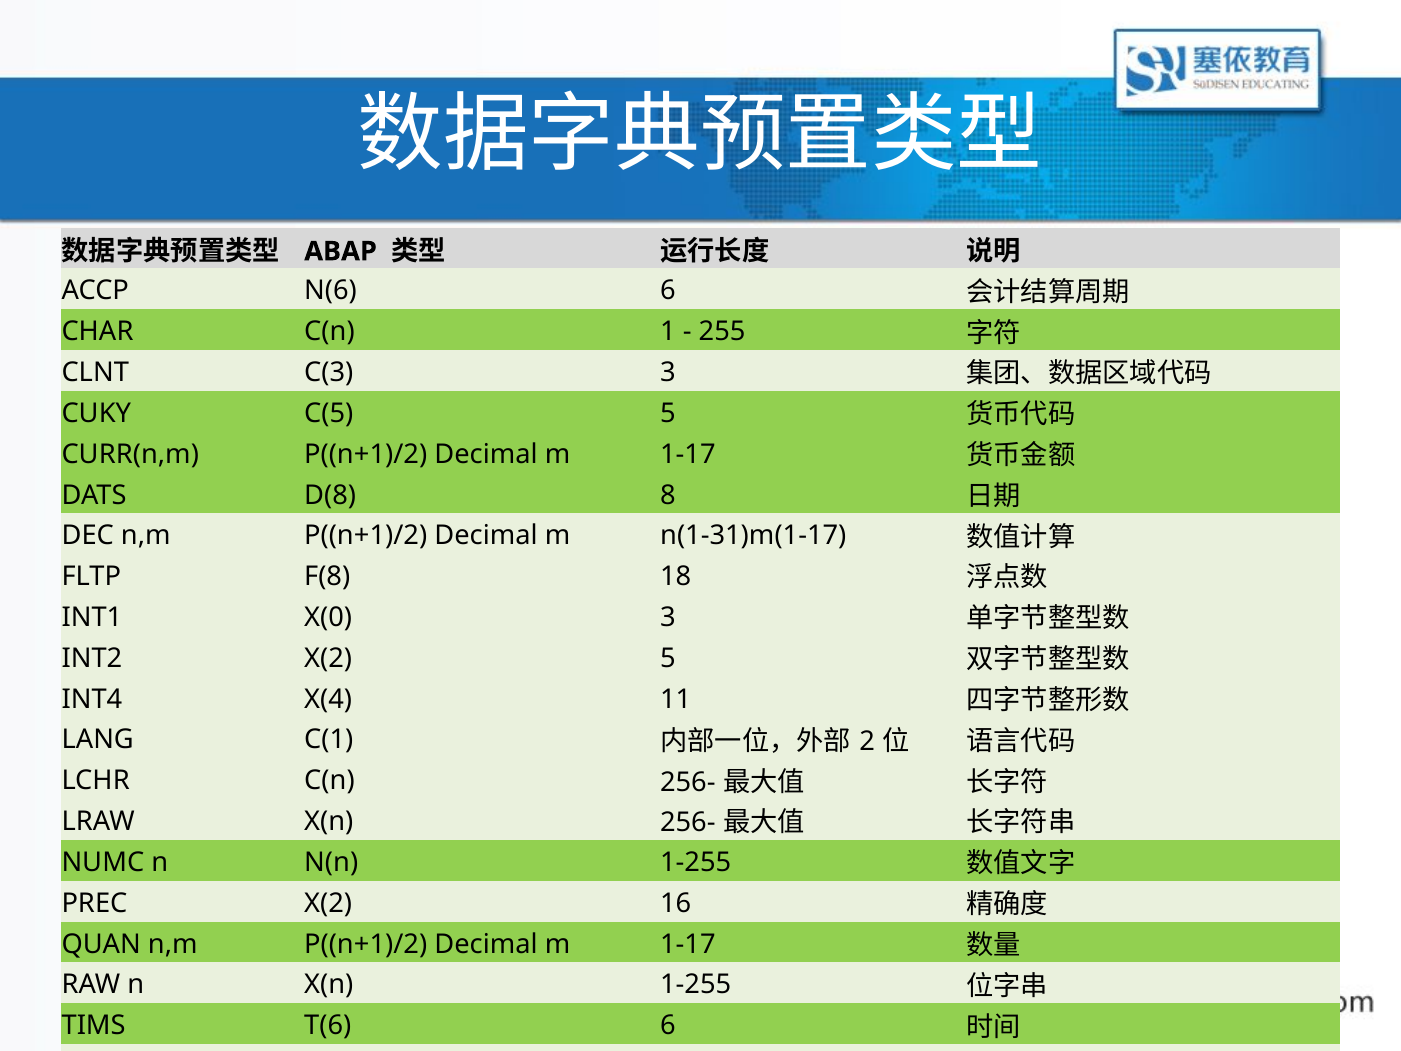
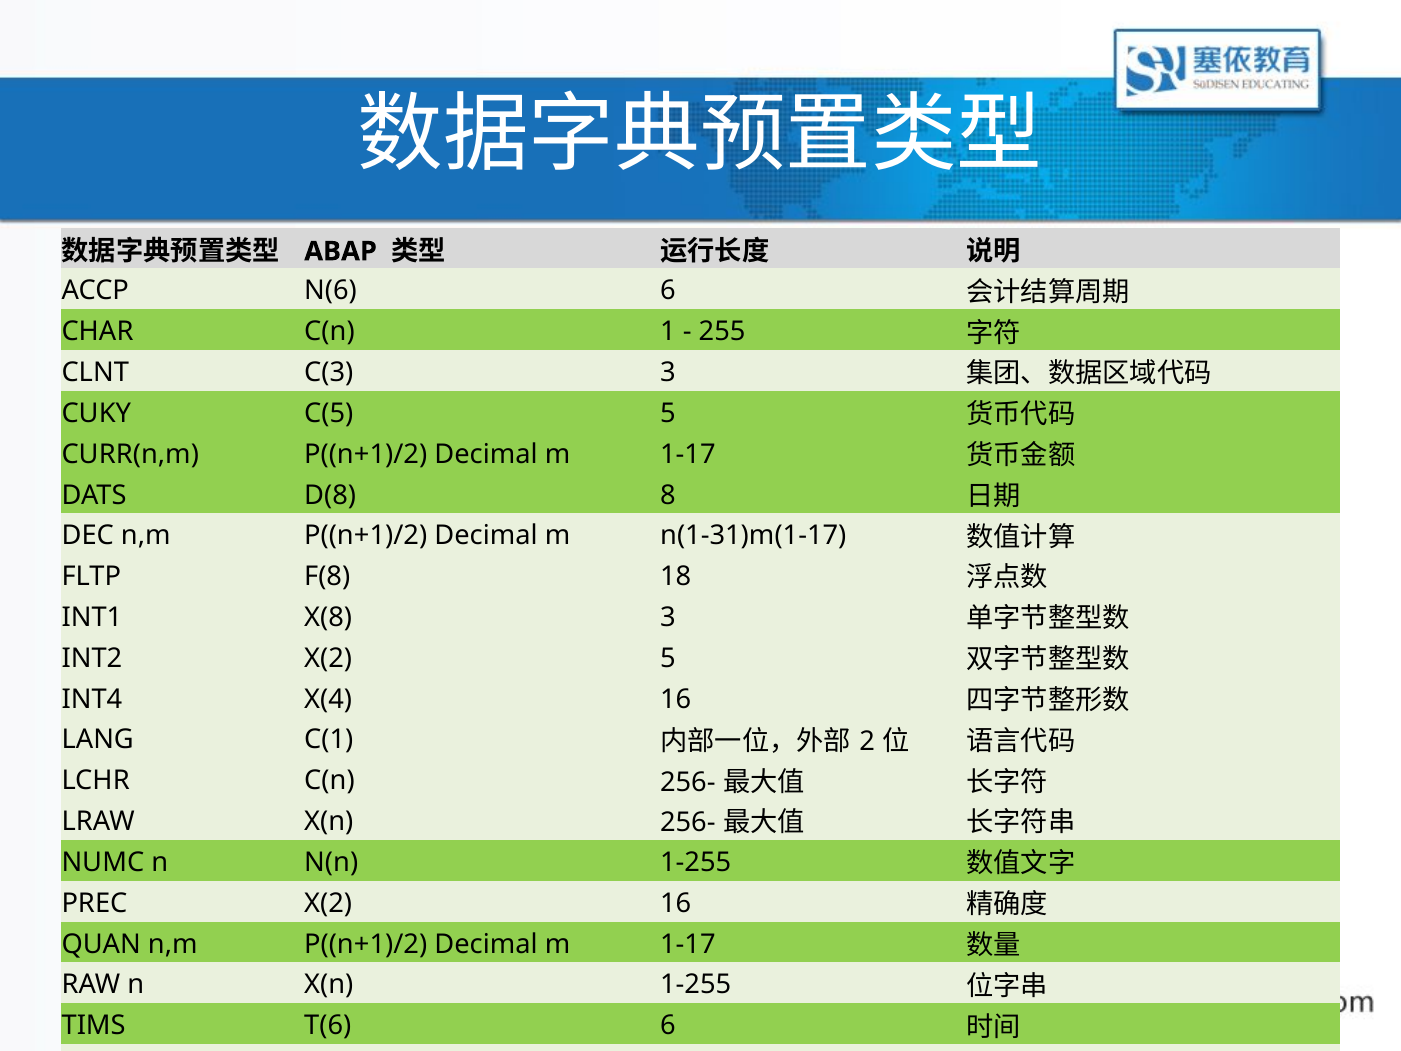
X(0: X(0 -> X(8
X(4 11: 11 -> 16
